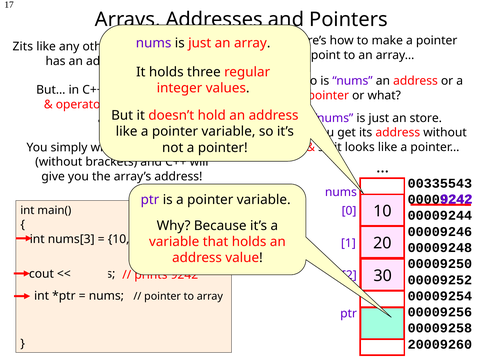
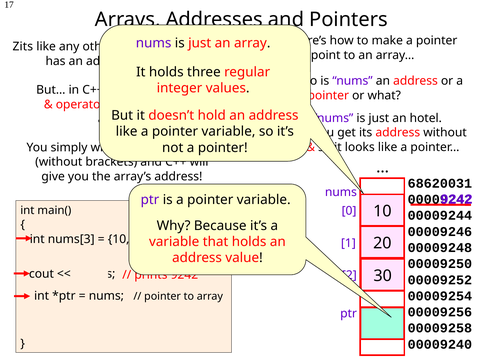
store: store -> hotel
00335543: 00335543 -> 68620031
20009260: 20009260 -> 00009240
